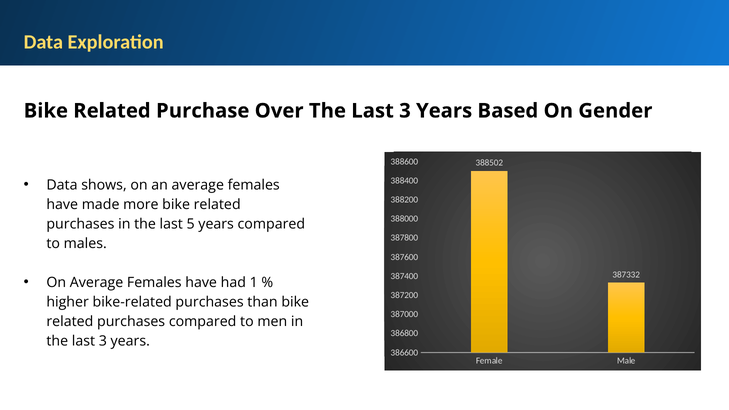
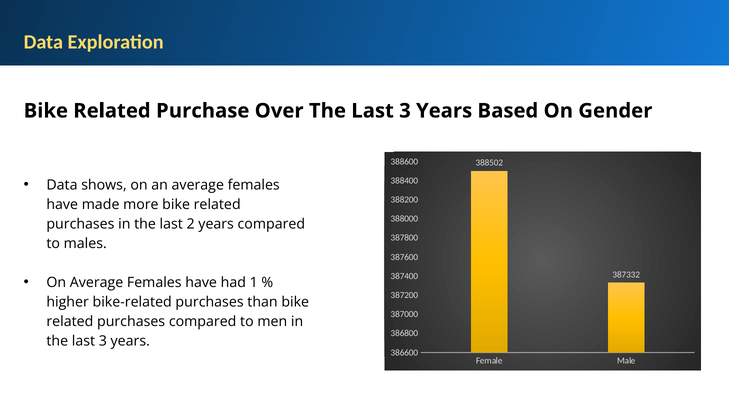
5: 5 -> 2
